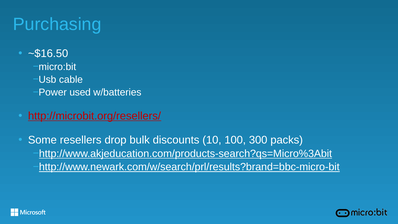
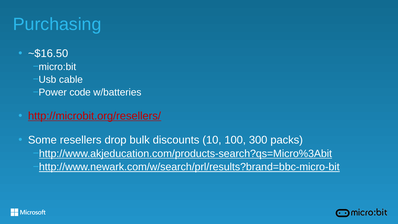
used: used -> code
